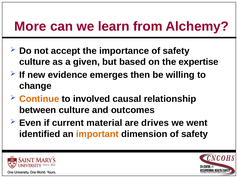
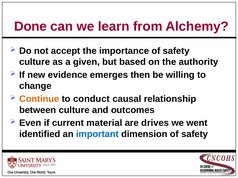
More: More -> Done
expertise: expertise -> authority
involved: involved -> conduct
important colour: orange -> blue
